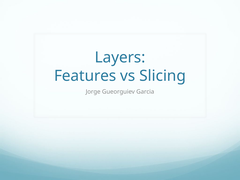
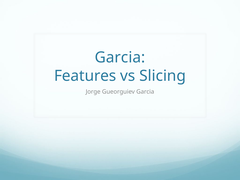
Layers at (120, 58): Layers -> Garcia
